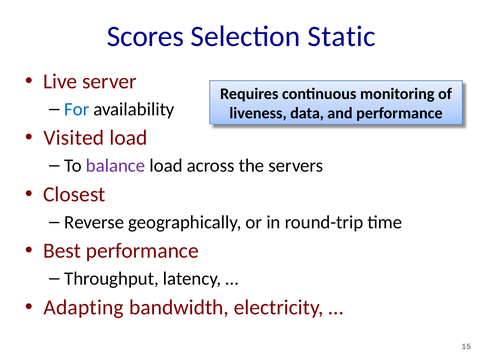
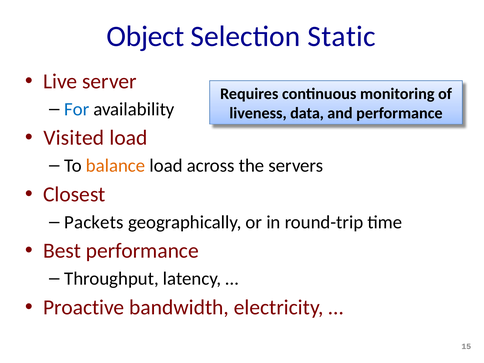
Scores: Scores -> Object
balance colour: purple -> orange
Reverse: Reverse -> Packets
Adapting: Adapting -> Proactive
